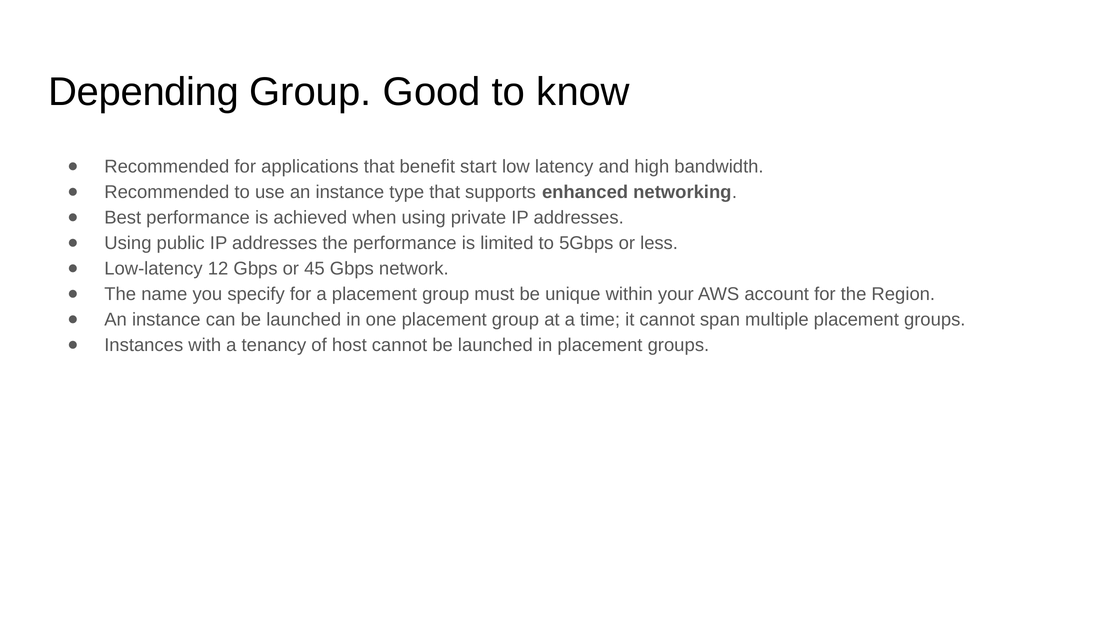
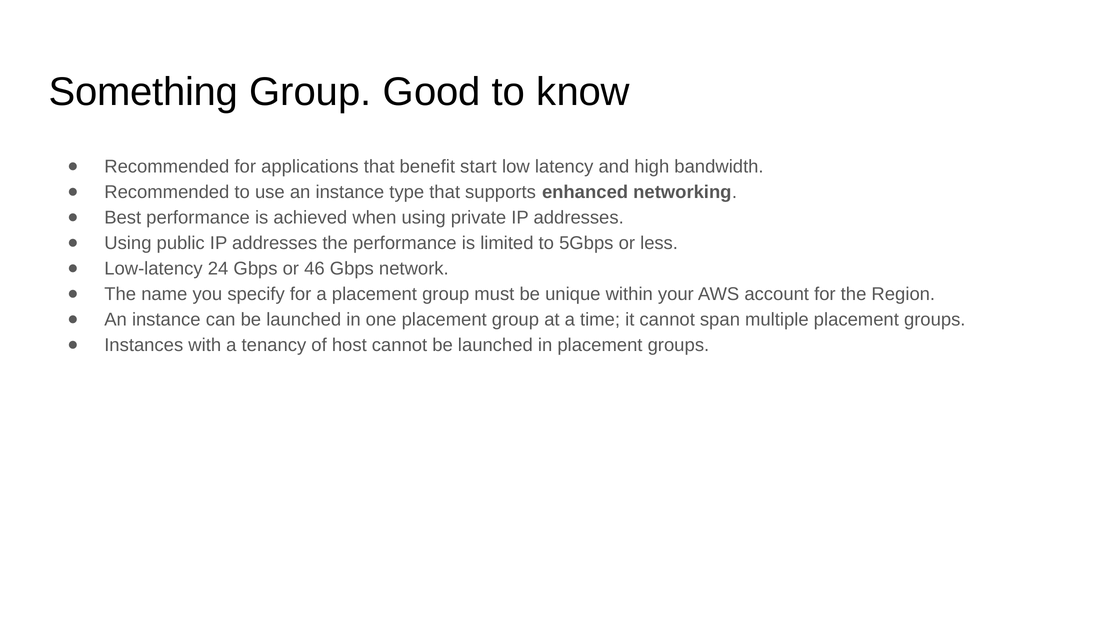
Depending: Depending -> Something
12: 12 -> 24
45: 45 -> 46
